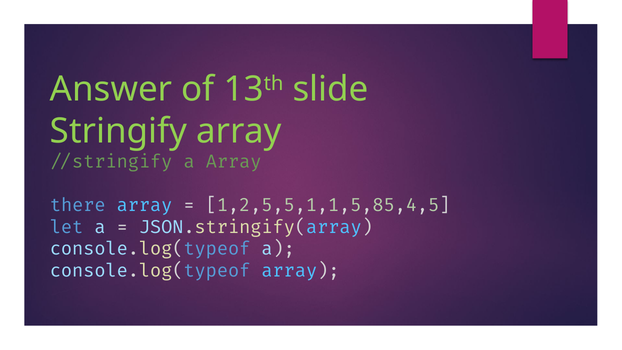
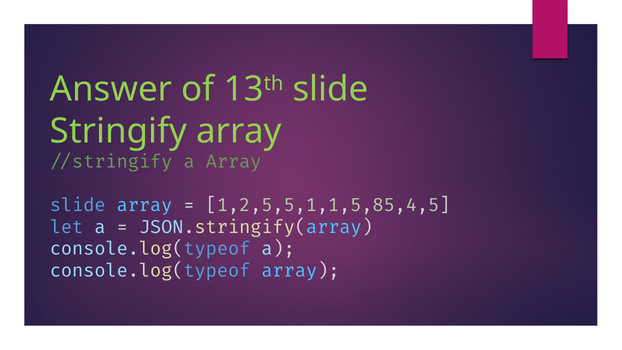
there at (78, 205): there -> slide
